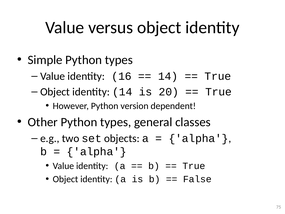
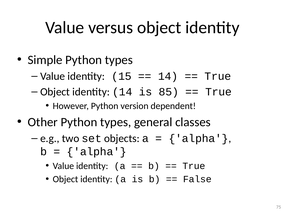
16: 16 -> 15
20: 20 -> 85
